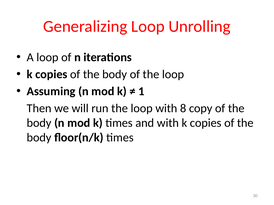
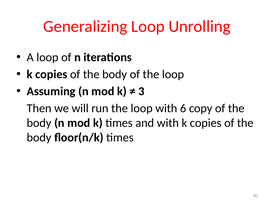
1: 1 -> 3
8: 8 -> 6
